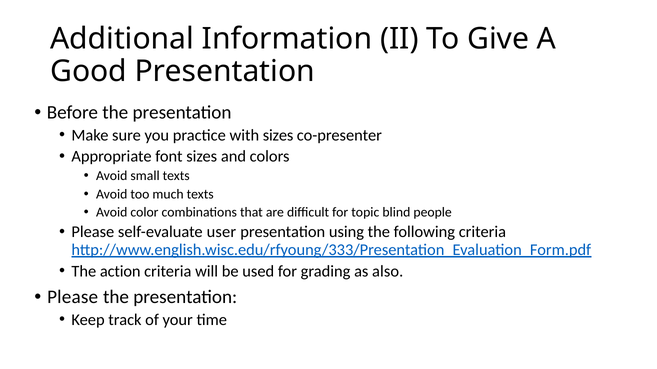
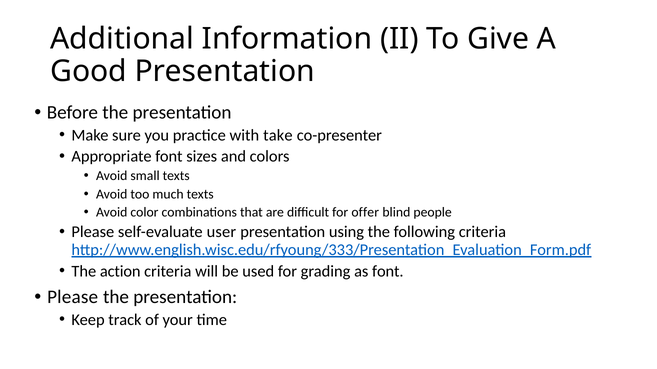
with sizes: sizes -> take
topic: topic -> offer
as also: also -> font
